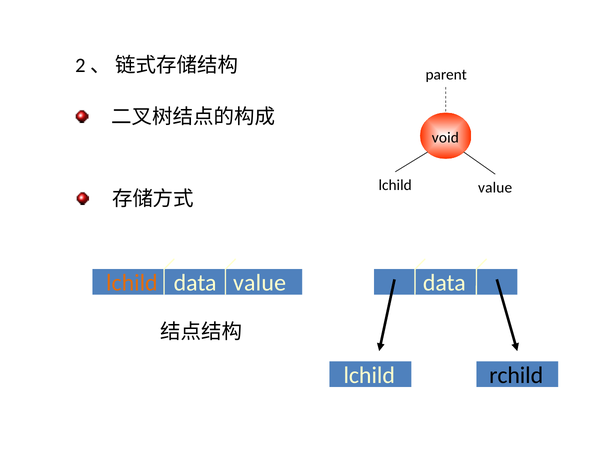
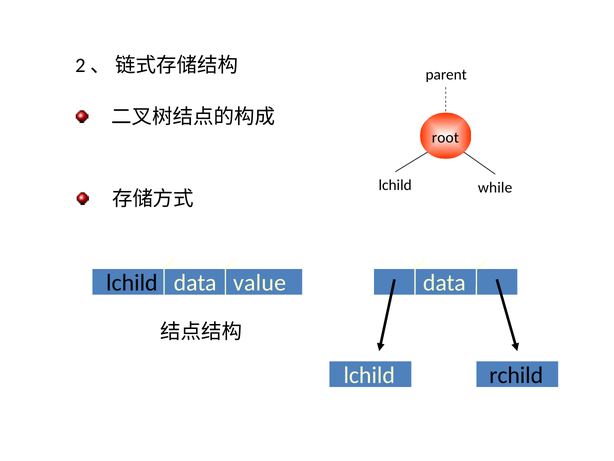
void: void -> root
lchild value: value -> while
lchild at (132, 283) colour: orange -> black
